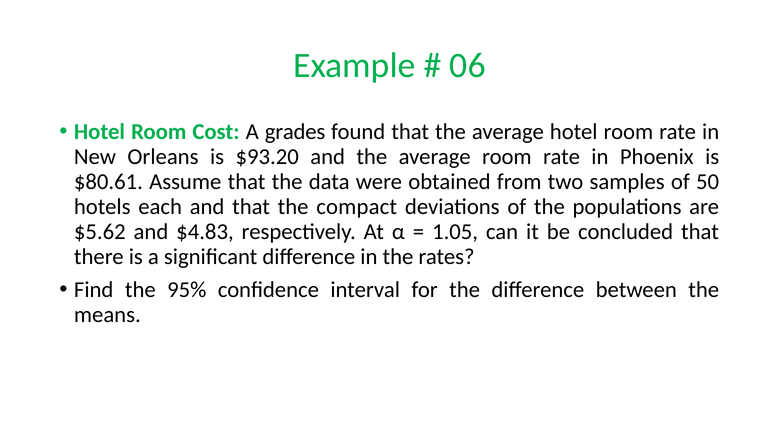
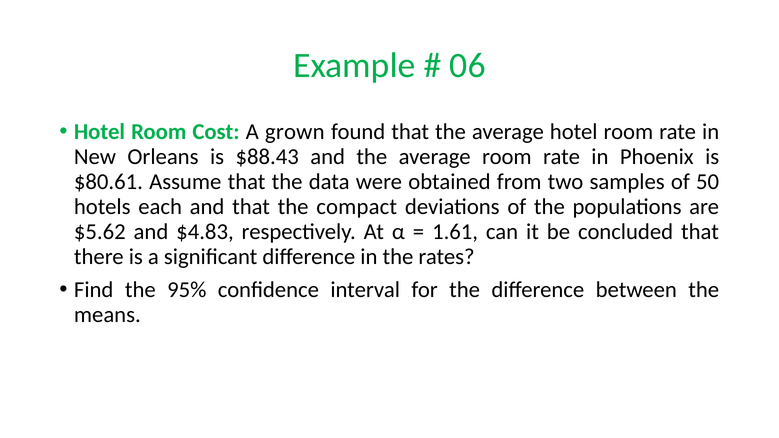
grades: grades -> grown
$93.20: $93.20 -> $88.43
1.05: 1.05 -> 1.61
